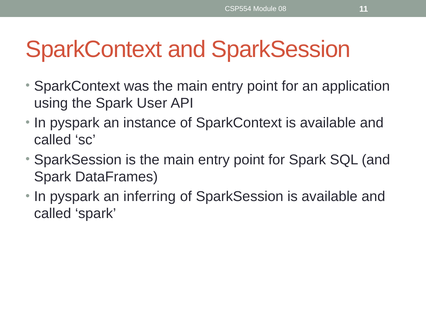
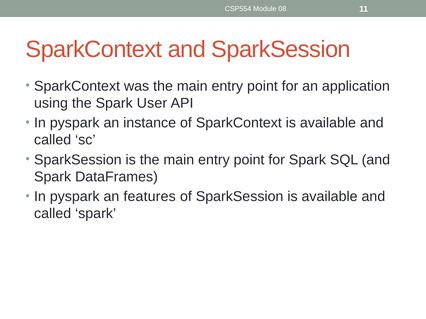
inferring: inferring -> features
